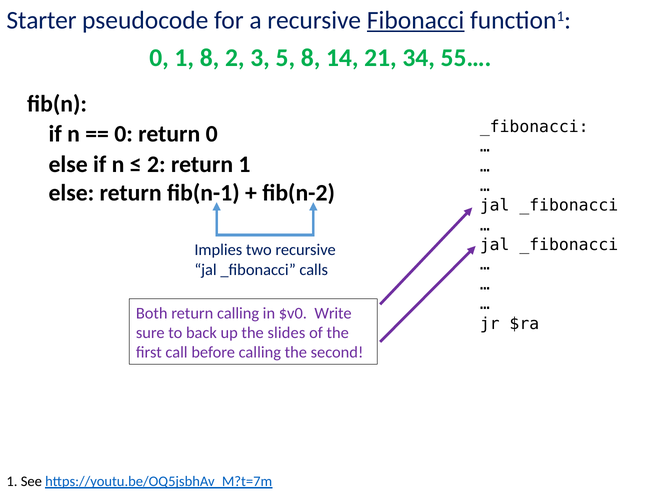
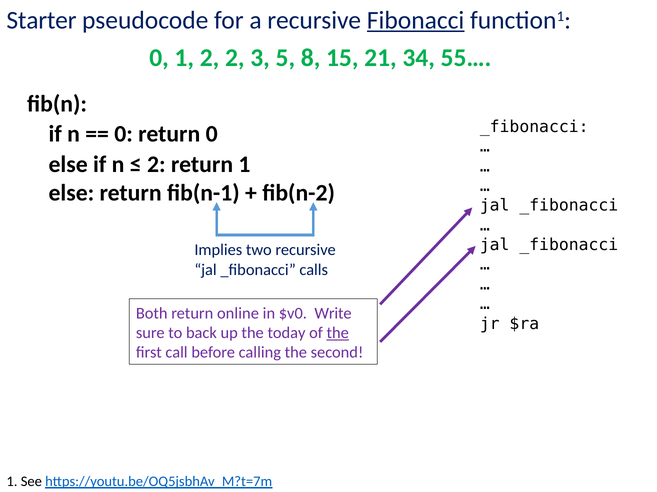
1 8: 8 -> 2
14: 14 -> 15
return calling: calling -> online
slides: slides -> today
the at (338, 333) underline: none -> present
